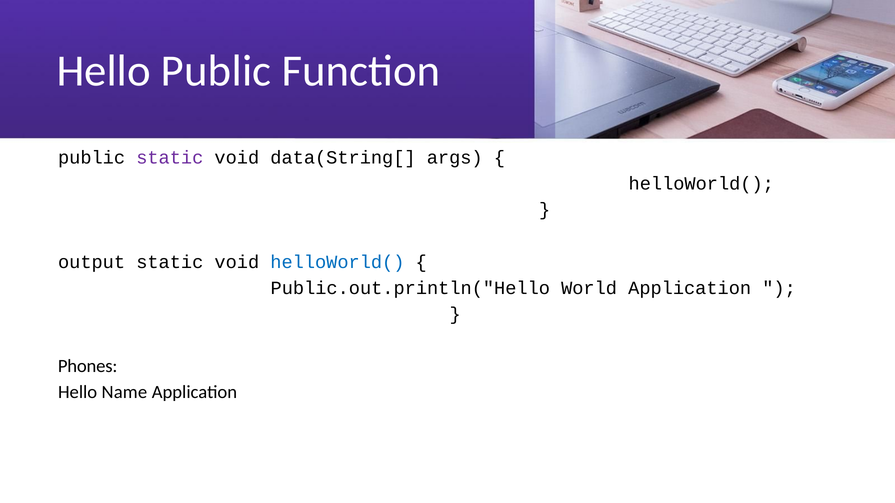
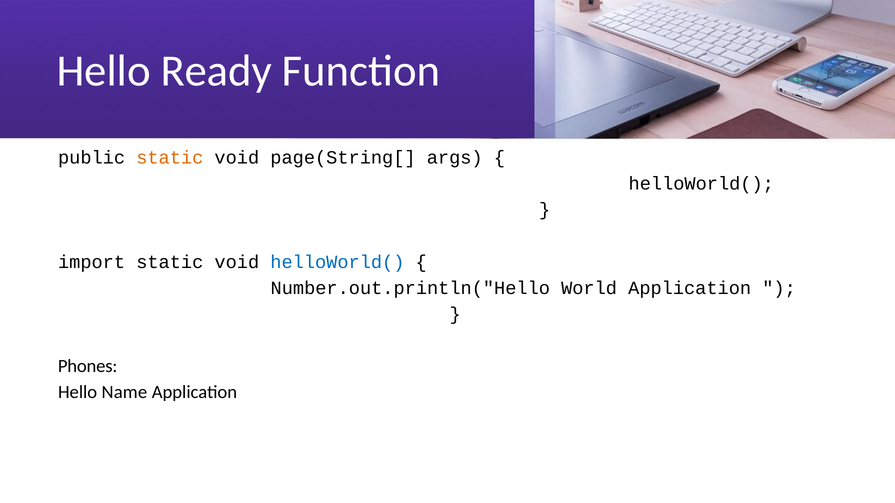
Hello Public: Public -> Ready
static at (170, 158) colour: purple -> orange
data(String[: data(String[ -> page(String[
output: output -> import
Public.out.println("Hello: Public.out.println("Hello -> Number.out.println("Hello
